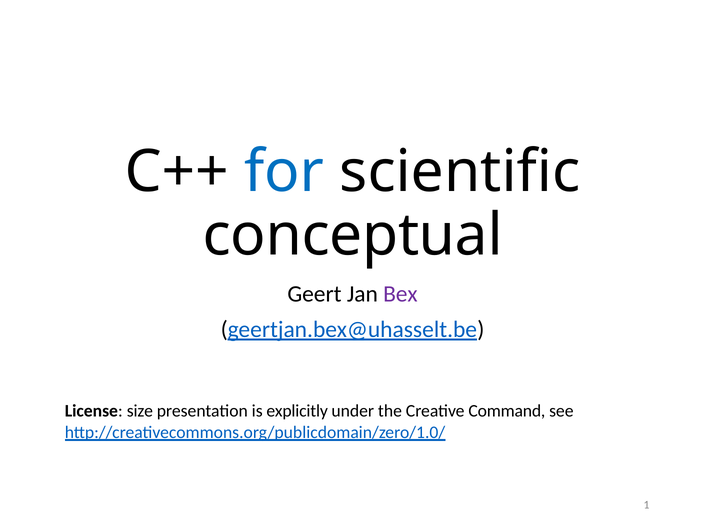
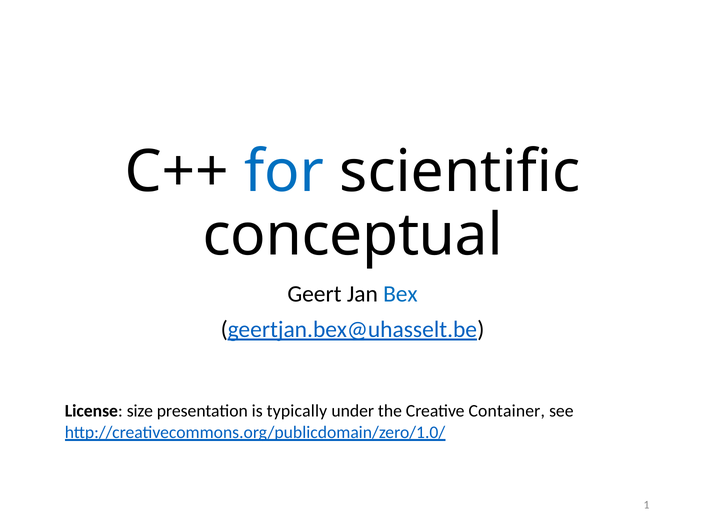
Bex colour: purple -> blue
explicitly: explicitly -> typically
Command: Command -> Container
